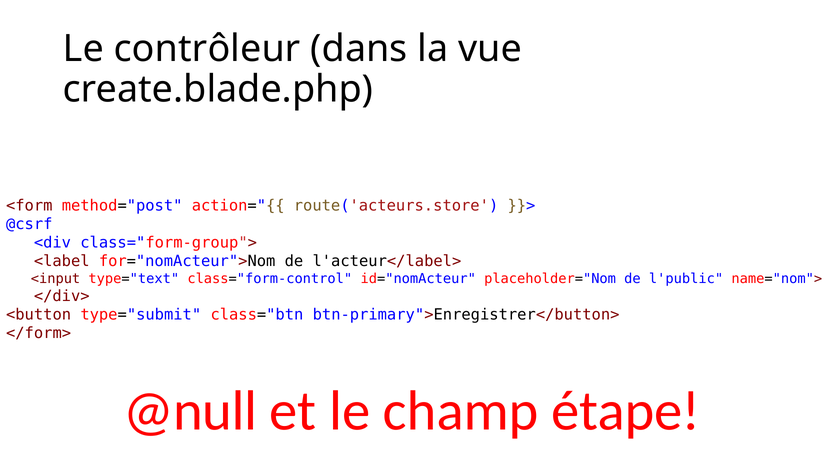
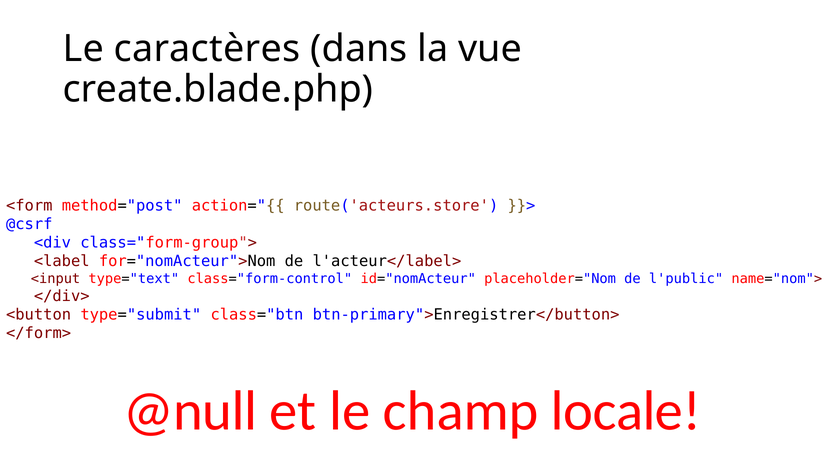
contrôleur: contrôleur -> caractères
étape: étape -> locale
